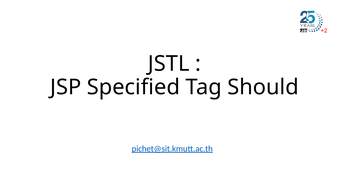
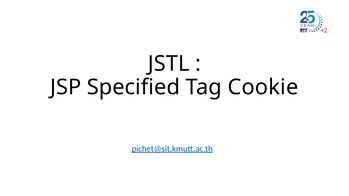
Should: Should -> Cookie
